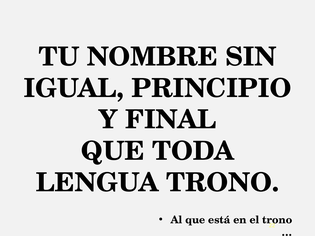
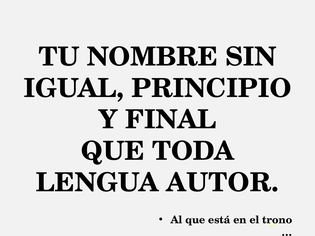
LENGUA TRONO: TRONO -> AUTOR
